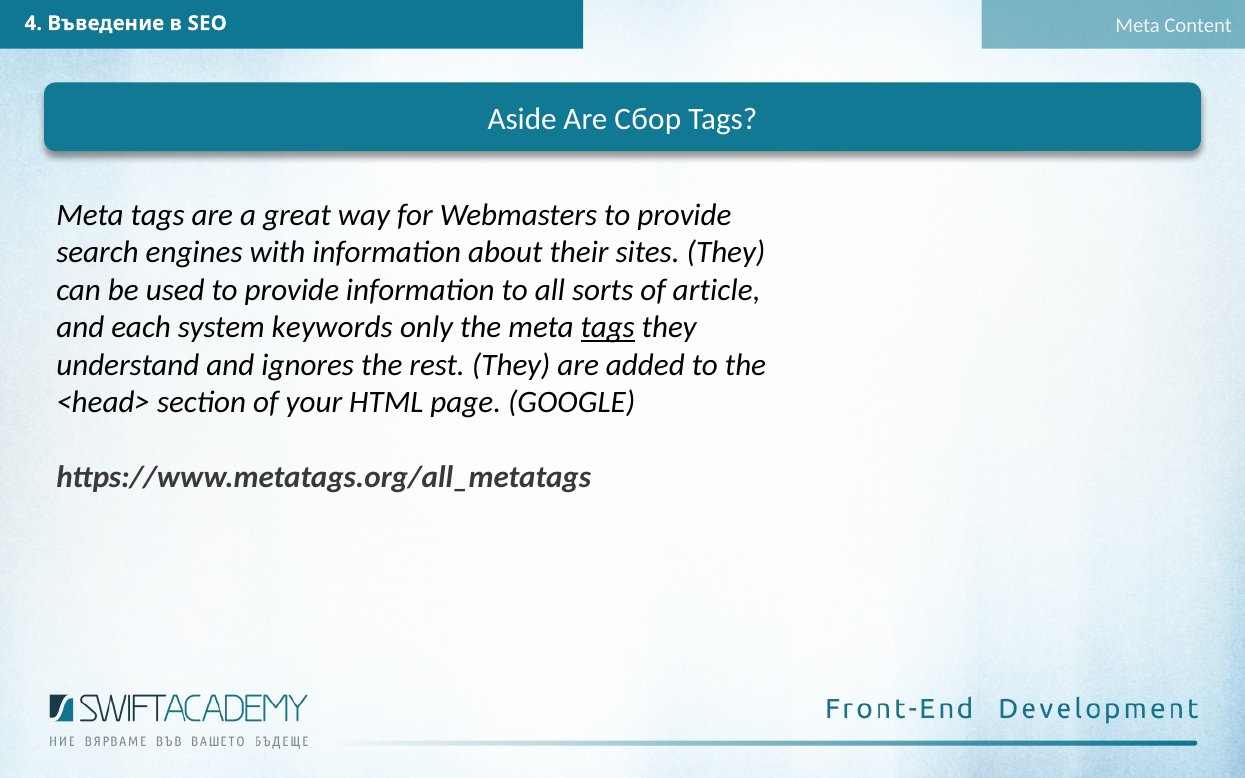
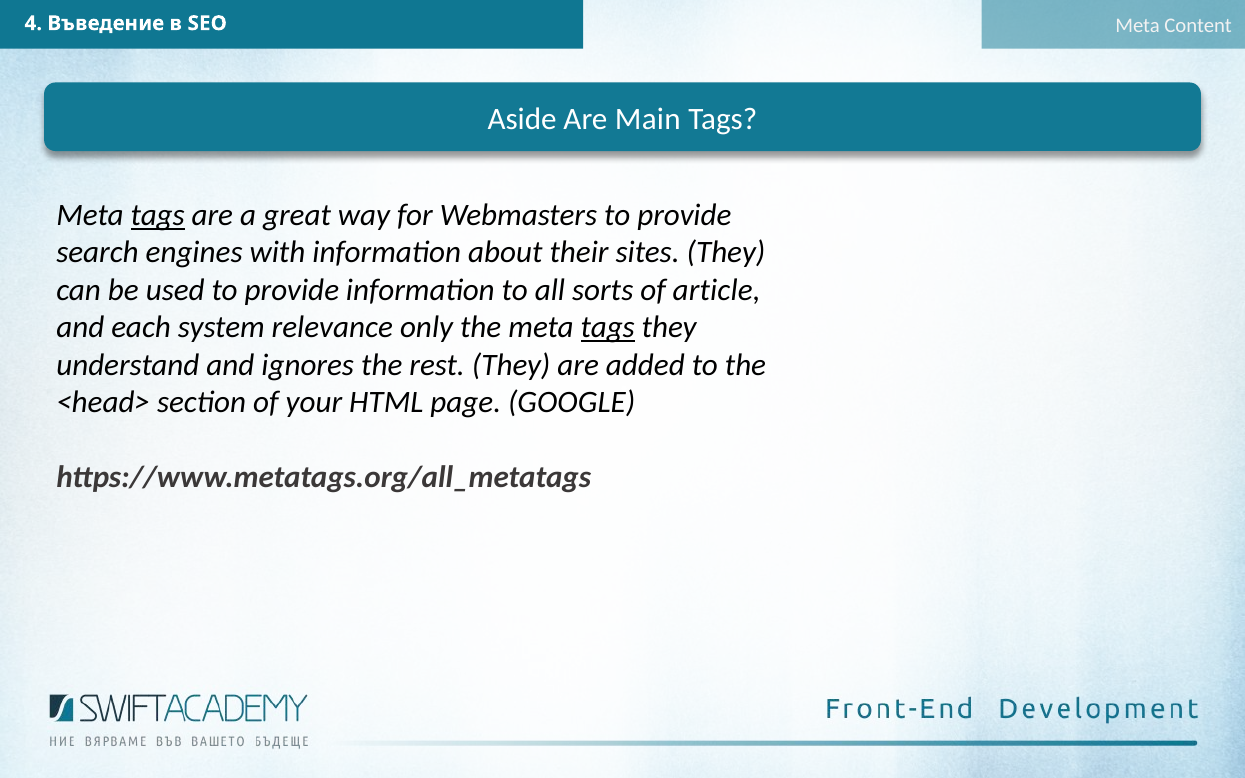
Сбор: Сбор -> Main
tags at (158, 215) underline: none -> present
keywords: keywords -> relevance
